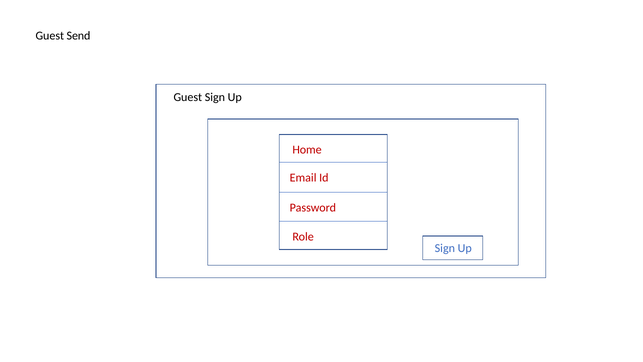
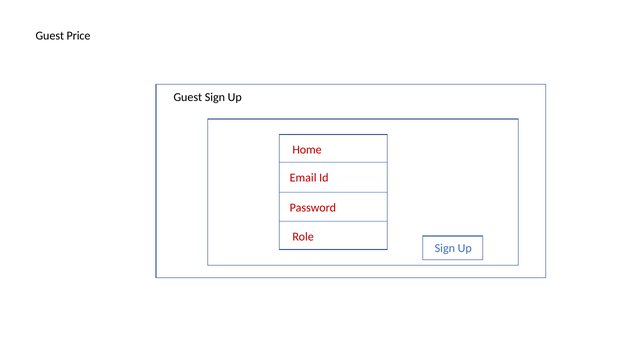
Send: Send -> Price
